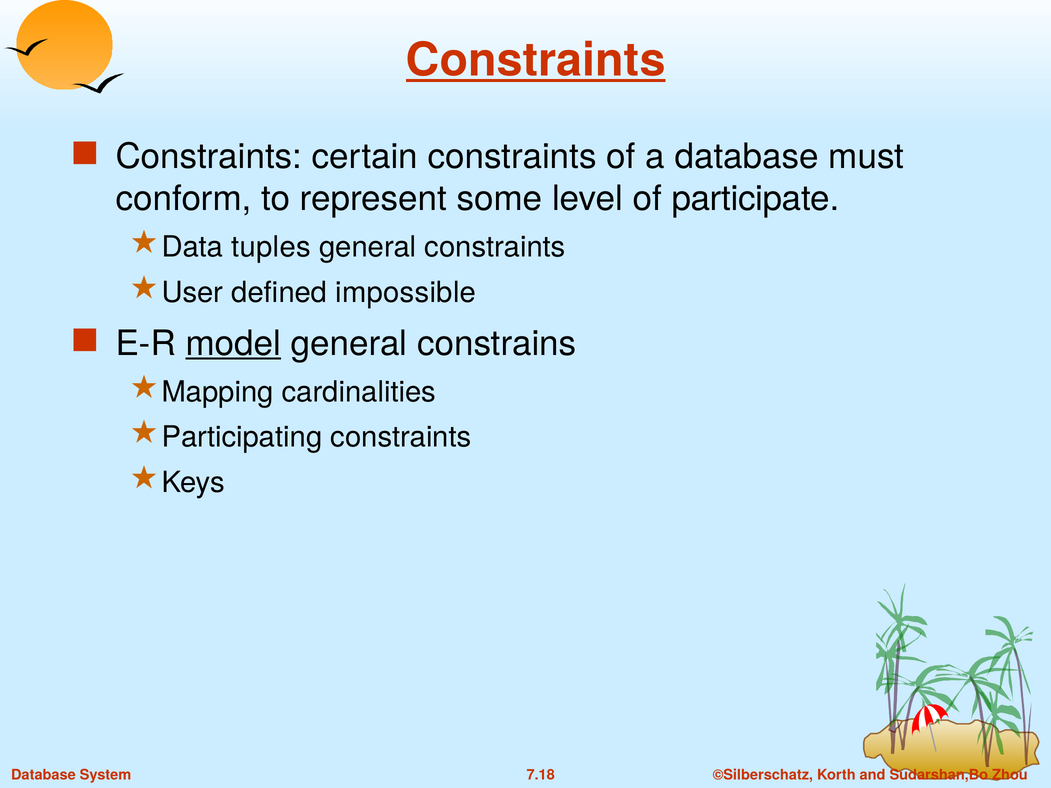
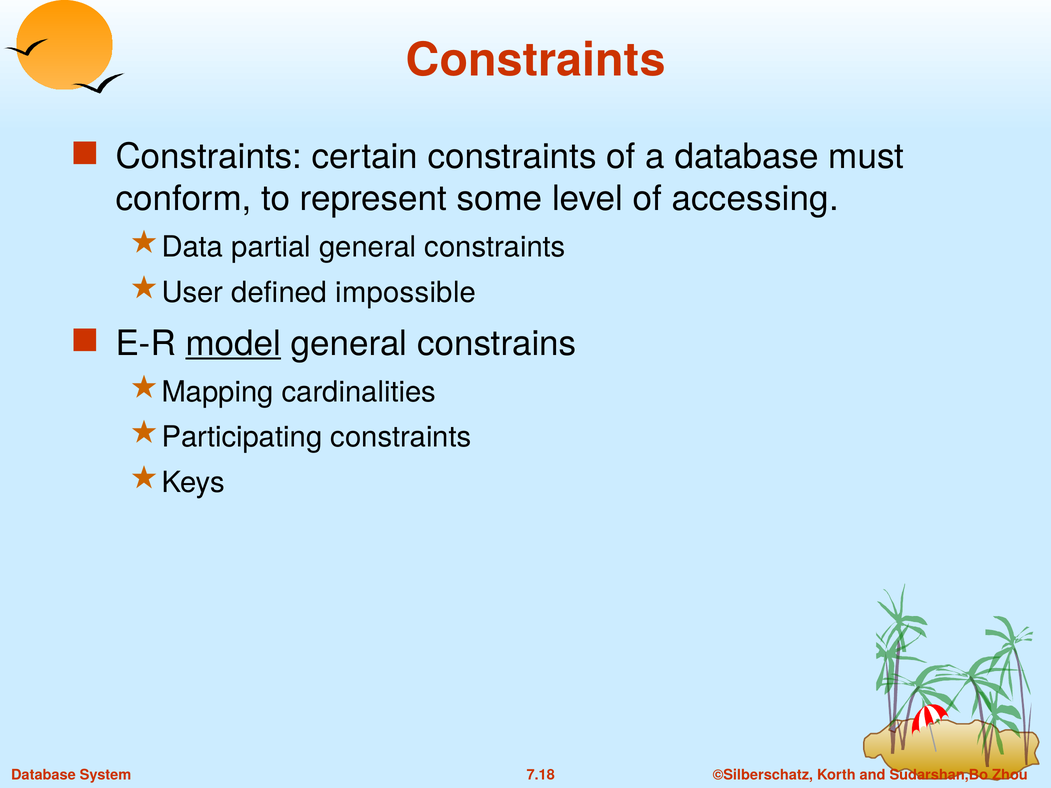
Constraints at (536, 60) underline: present -> none
participate: participate -> accessing
tuples: tuples -> partial
